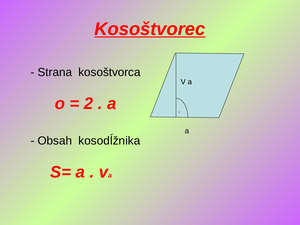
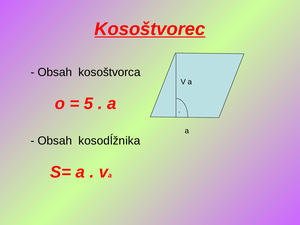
Strana at (55, 72): Strana -> Obsah
2: 2 -> 5
